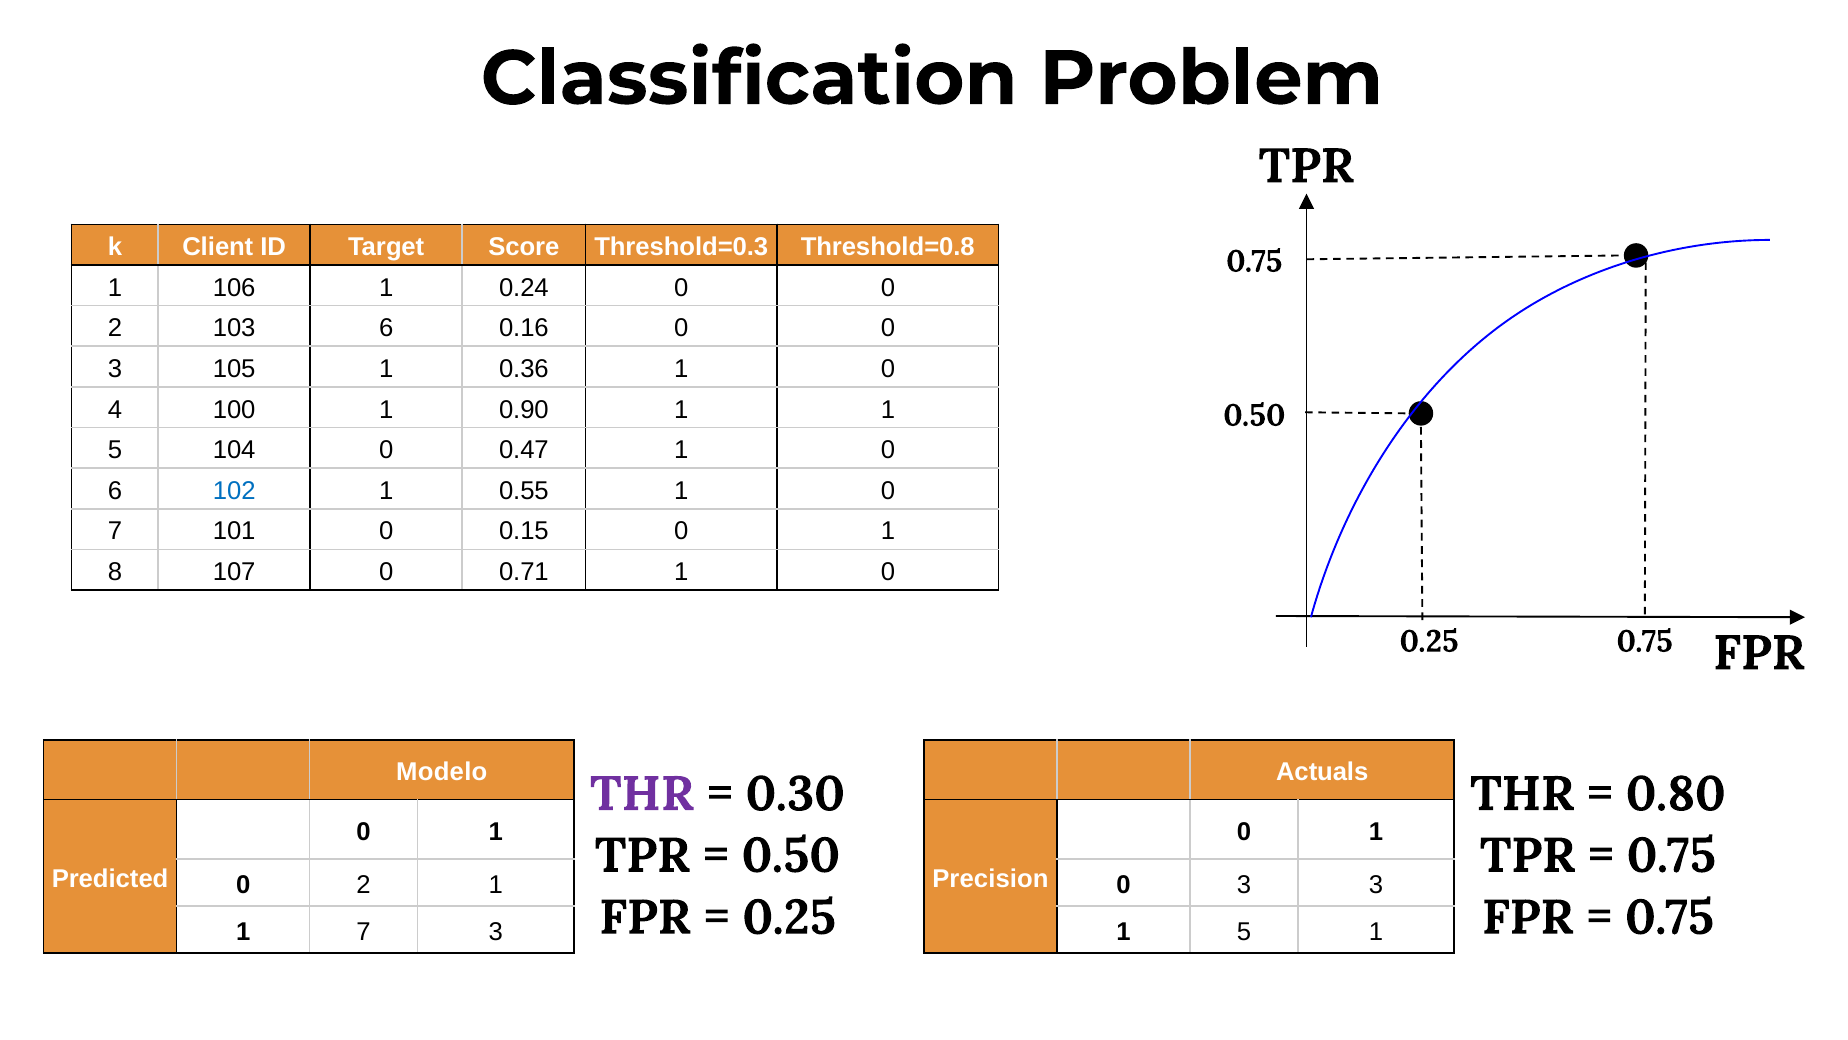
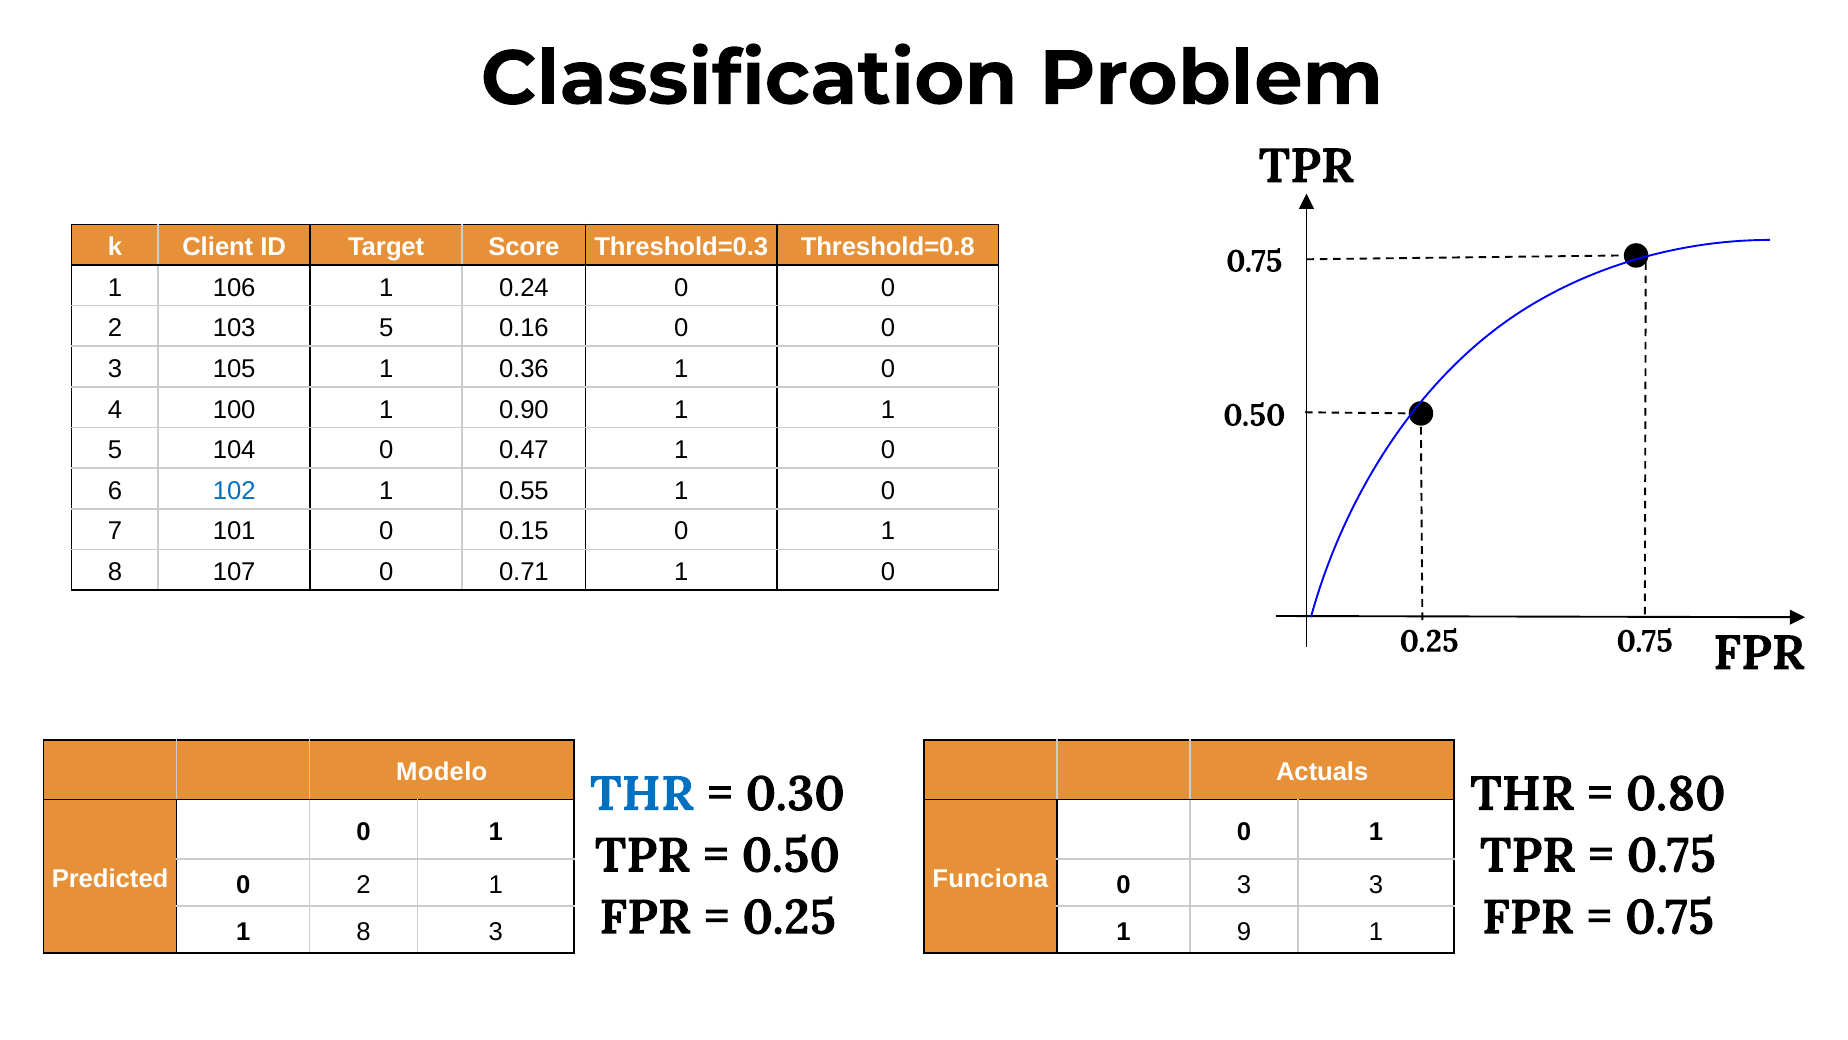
103 6: 6 -> 5
THR at (642, 794) colour: purple -> blue
Precision: Precision -> Funciona
1 7: 7 -> 8
1 5: 5 -> 9
